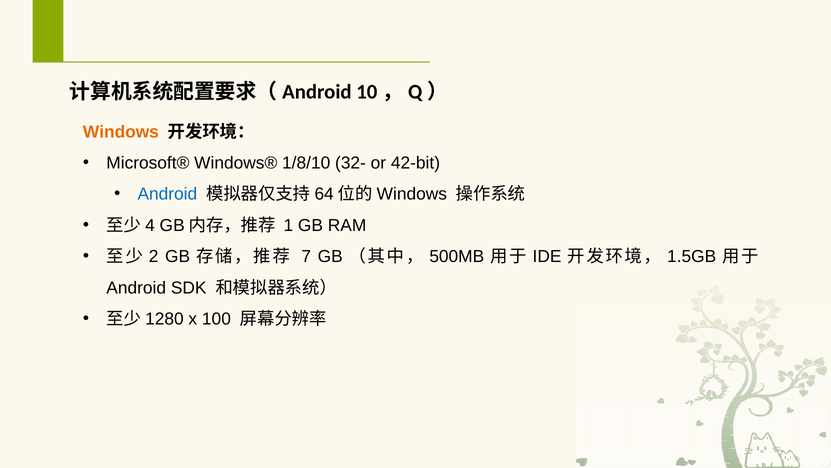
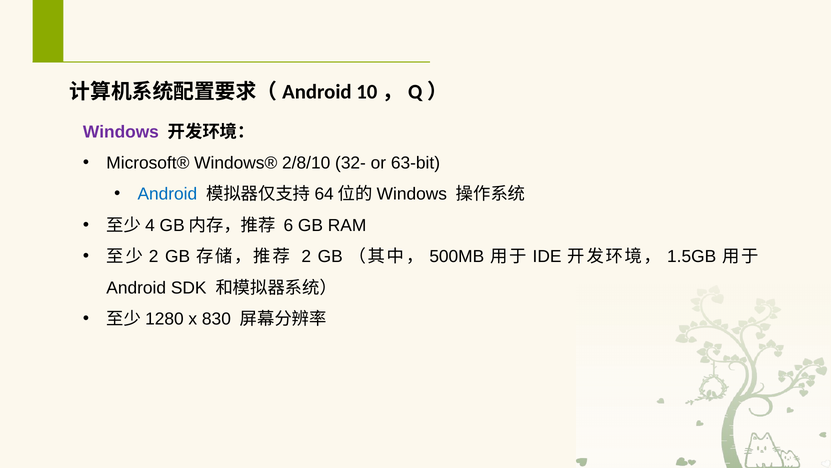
Windows colour: orange -> purple
1/8/10: 1/8/10 -> 2/8/10
42-bit: 42-bit -> 63-bit
1: 1 -> 6
7 at (306, 256): 7 -> 2
100: 100 -> 830
